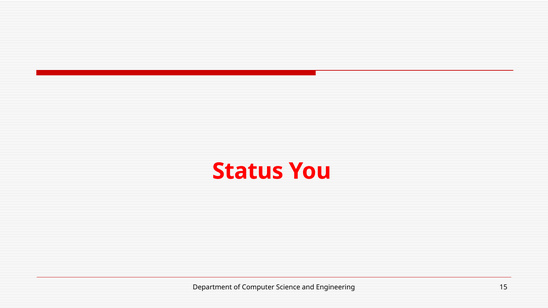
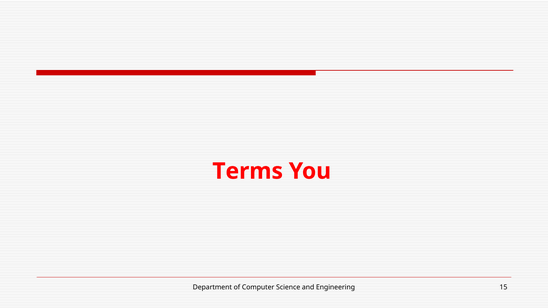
Status: Status -> Terms
